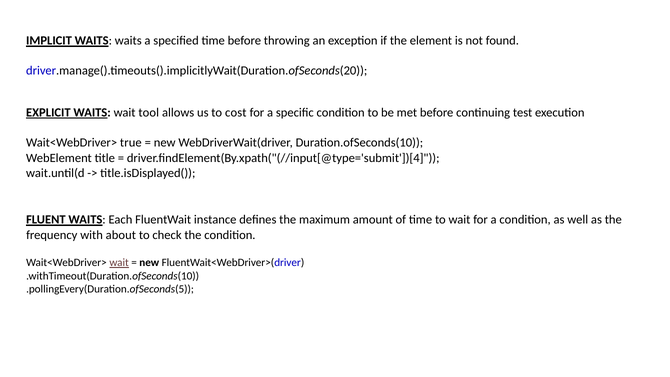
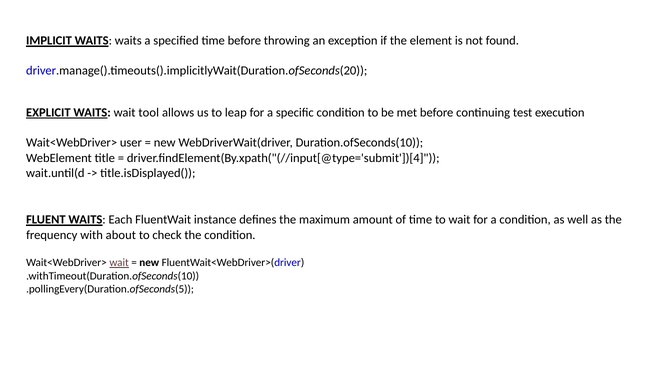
cost: cost -> leap
true: true -> user
